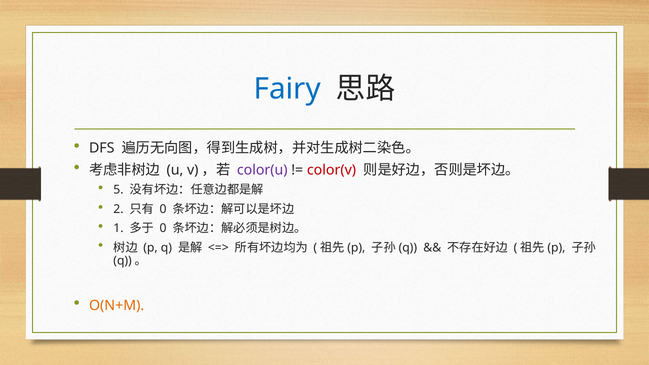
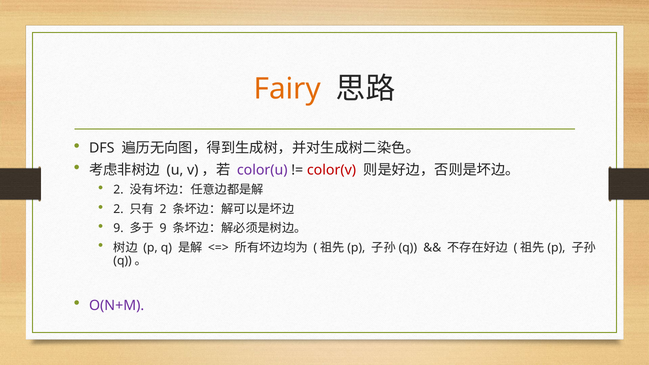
Fairy colour: blue -> orange
5 at (118, 190): 5 -> 2
0 at (163, 209): 0 -> 2
1 at (118, 228): 1 -> 9
0 at (163, 228): 0 -> 9
O(N+M colour: orange -> purple
